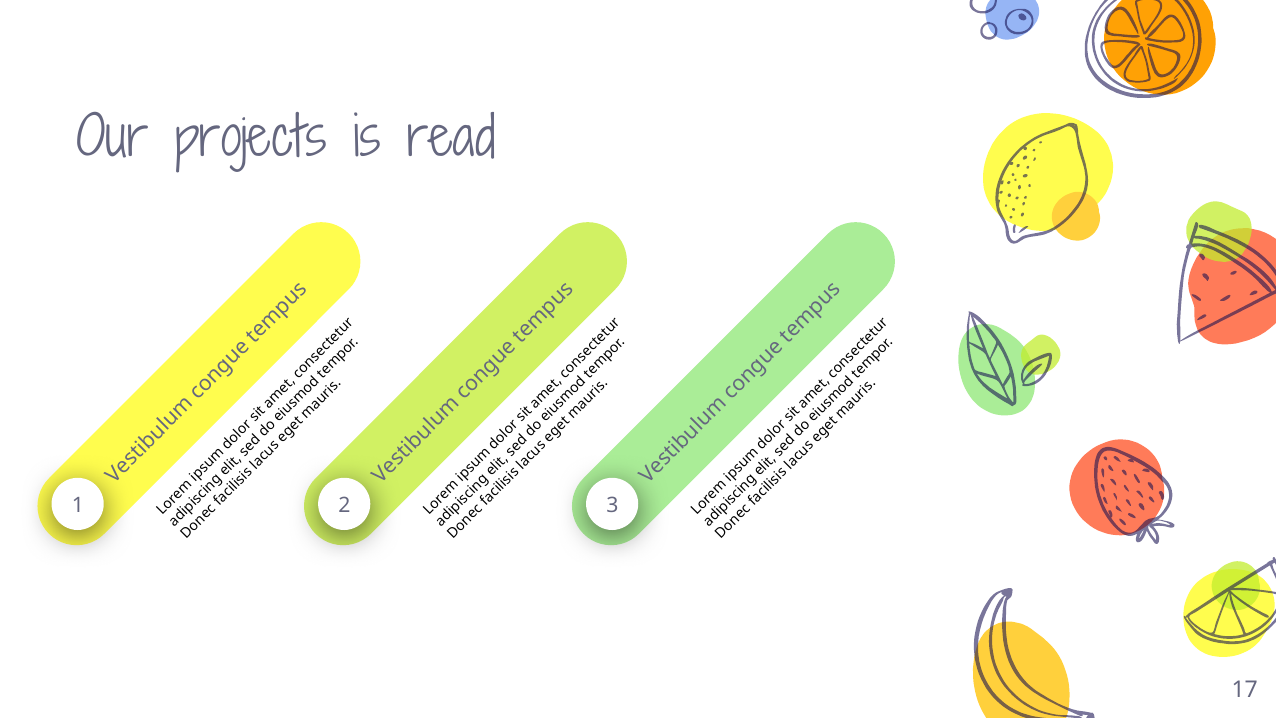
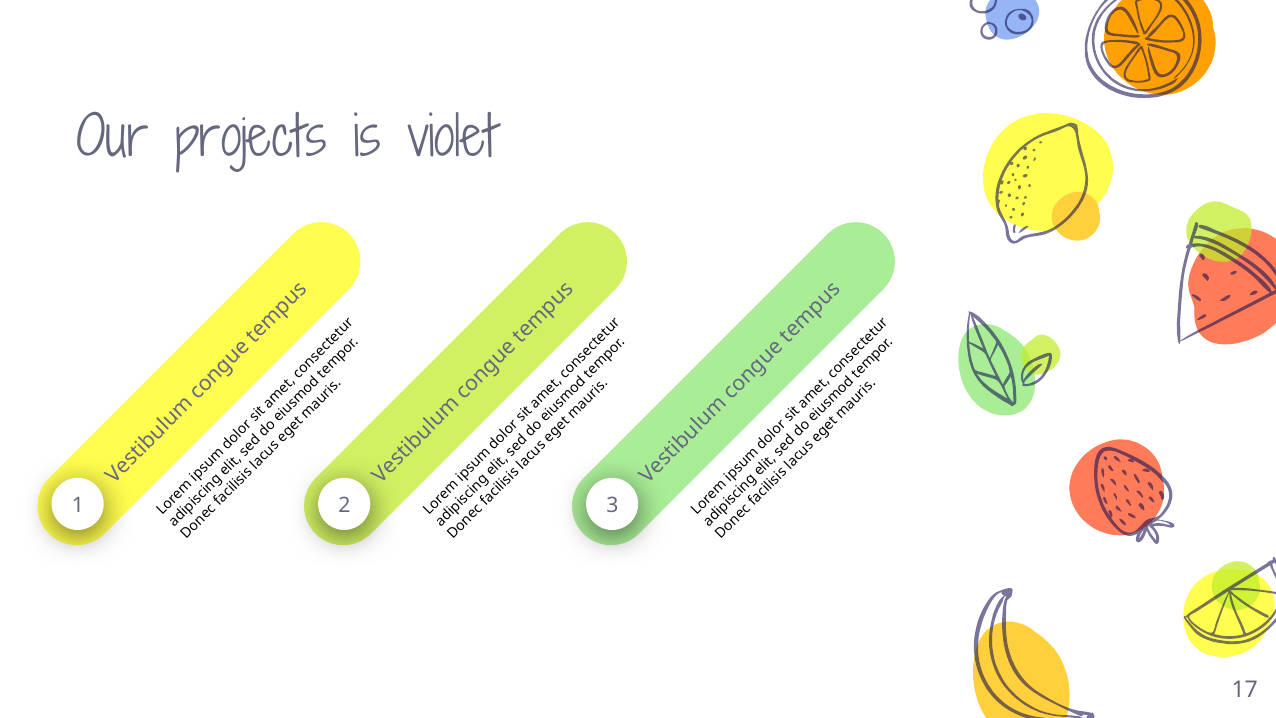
read: read -> violet
